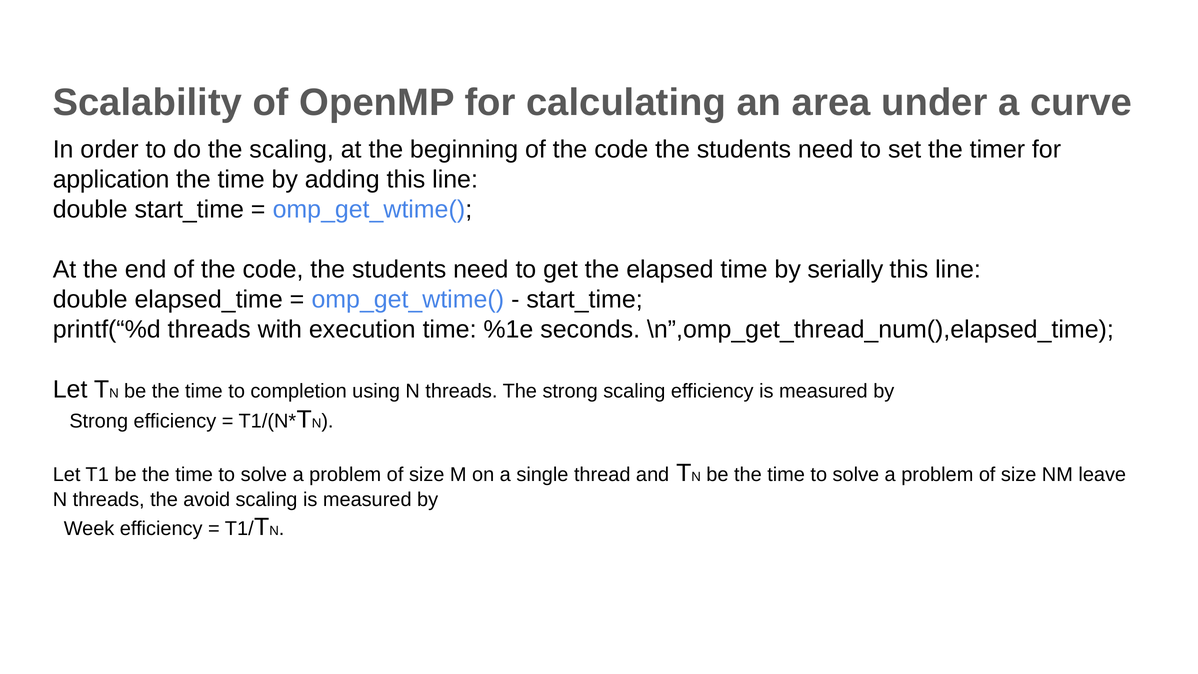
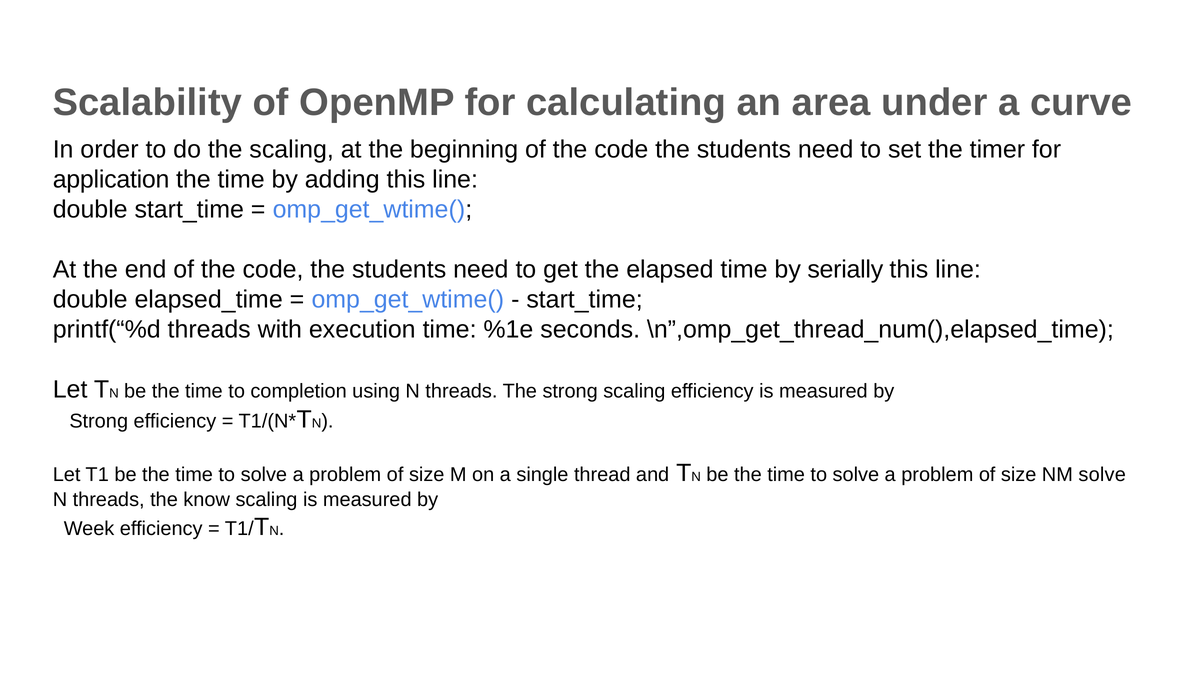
NM leave: leave -> solve
avoid: avoid -> know
